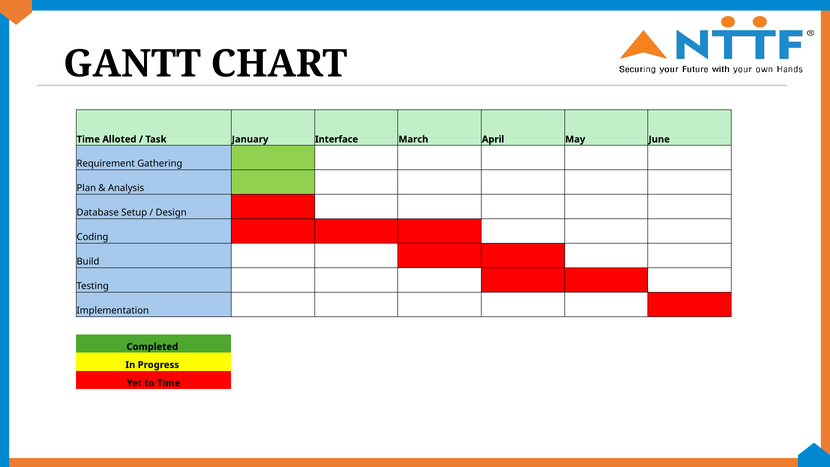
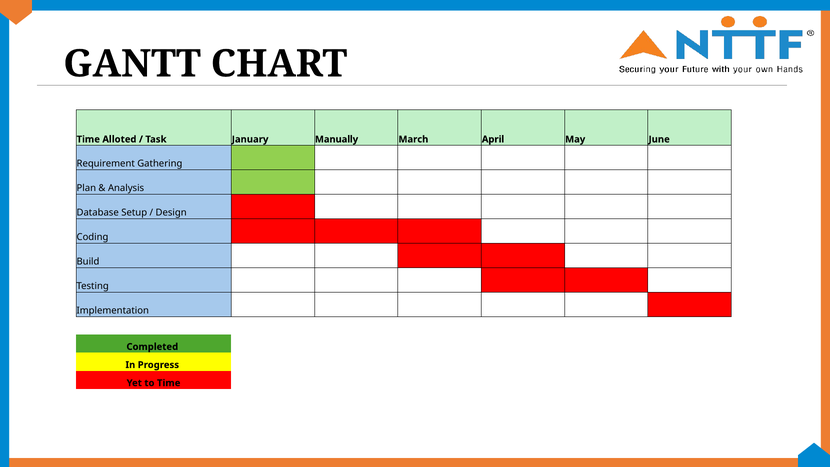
Interface: Interface -> Manually
